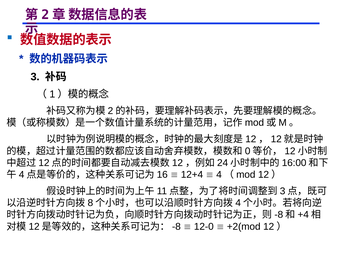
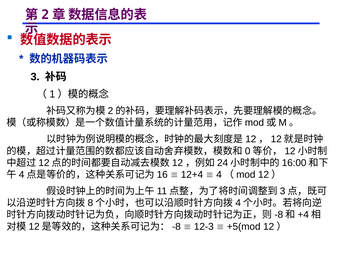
12-0: 12-0 -> 12-3
+2(mod: +2(mod -> +5(mod
